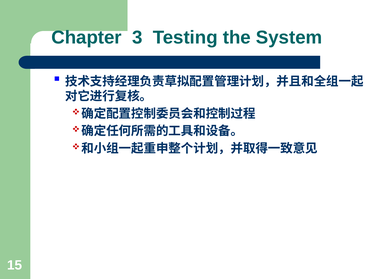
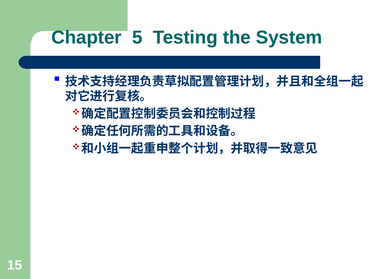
3: 3 -> 5
